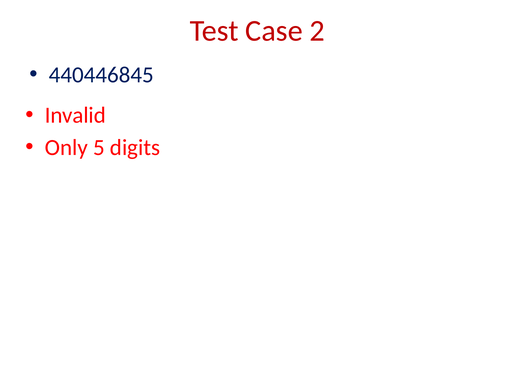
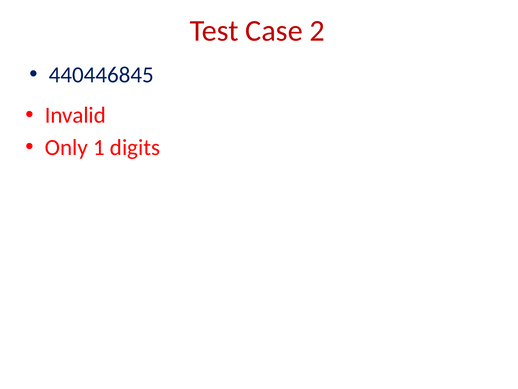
5: 5 -> 1
